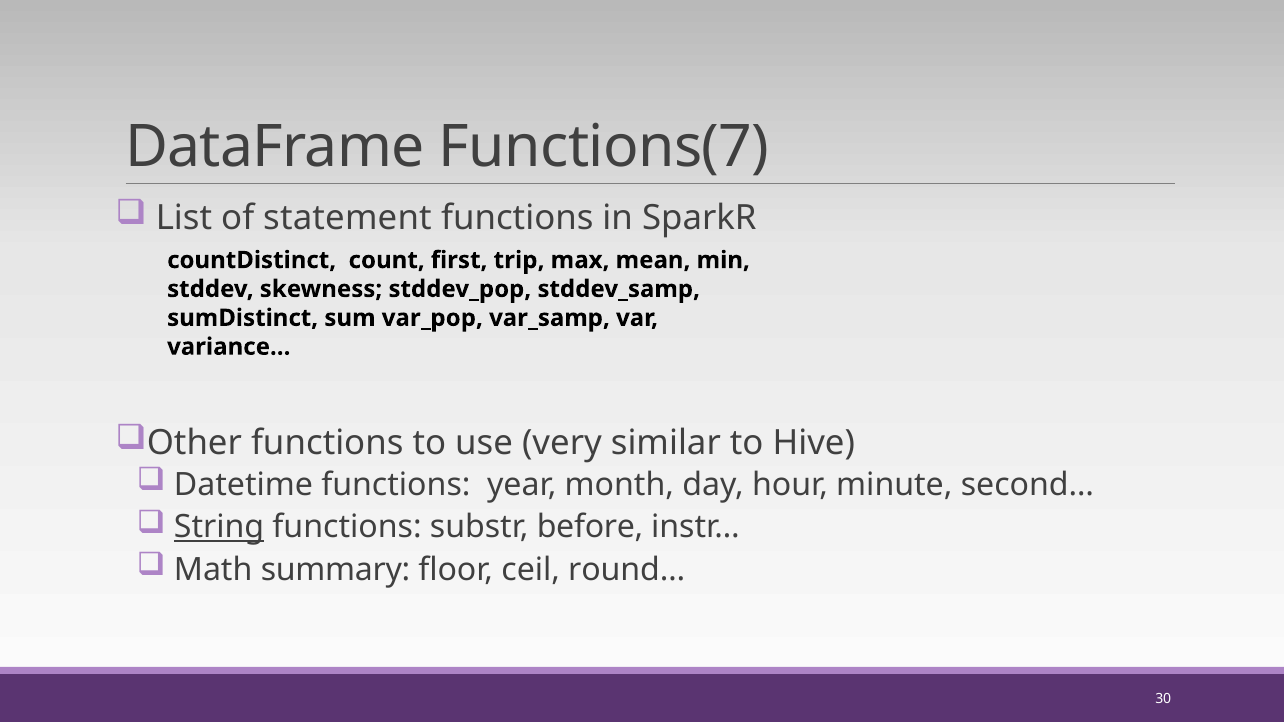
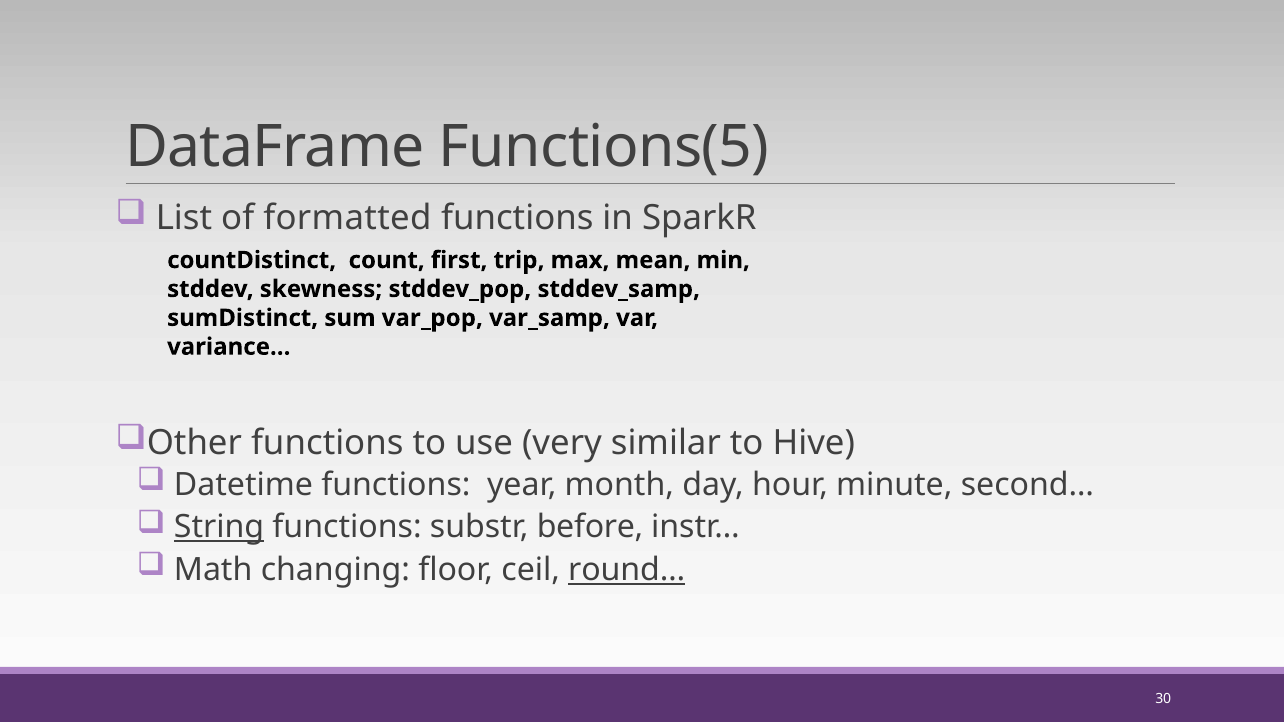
Functions(7: Functions(7 -> Functions(5
statement: statement -> formatted
summary: summary -> changing
round… underline: none -> present
